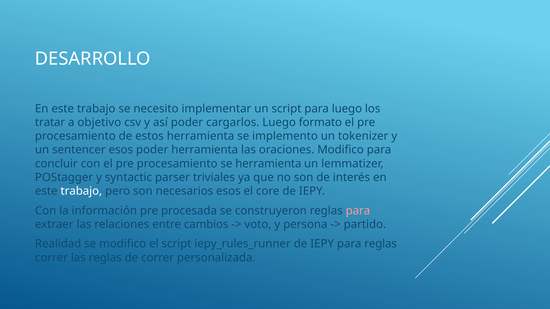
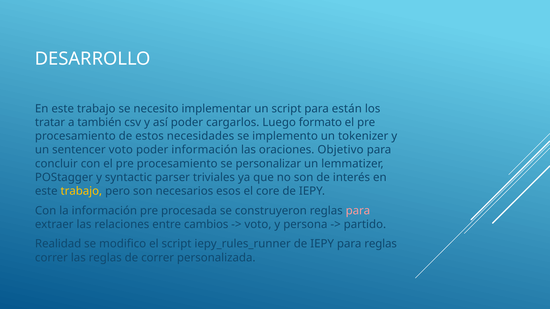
para luego: luego -> están
objetivo: objetivo -> también
estos herramienta: herramienta -> necesidades
sentencer esos: esos -> voto
poder herramienta: herramienta -> información
oraciones Modifico: Modifico -> Objetivo
se herramienta: herramienta -> personalizar
trabajo at (81, 191) colour: white -> yellow
